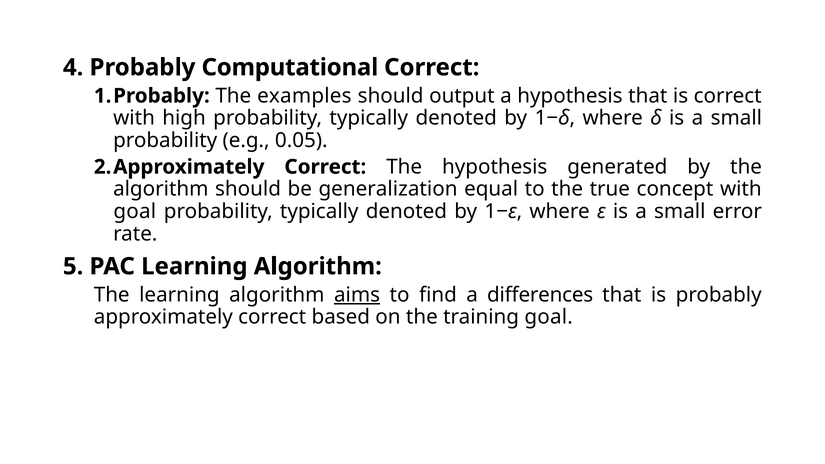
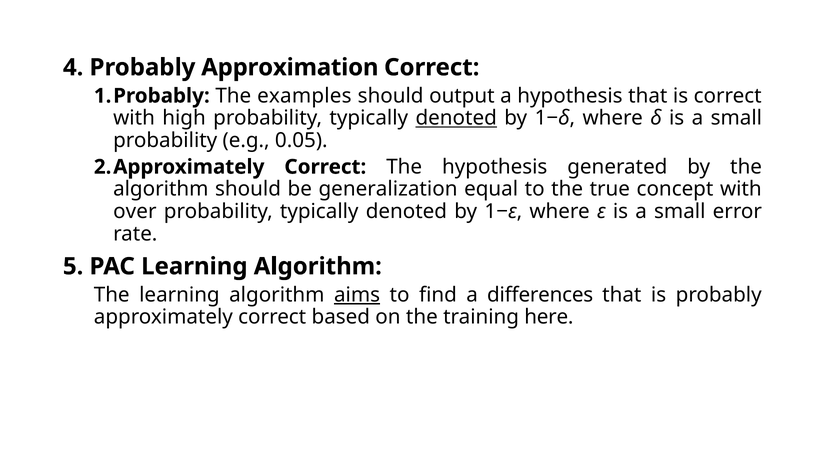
Computational: Computational -> Approximation
denoted at (456, 118) underline: none -> present
goal at (135, 211): goal -> over
training goal: goal -> here
